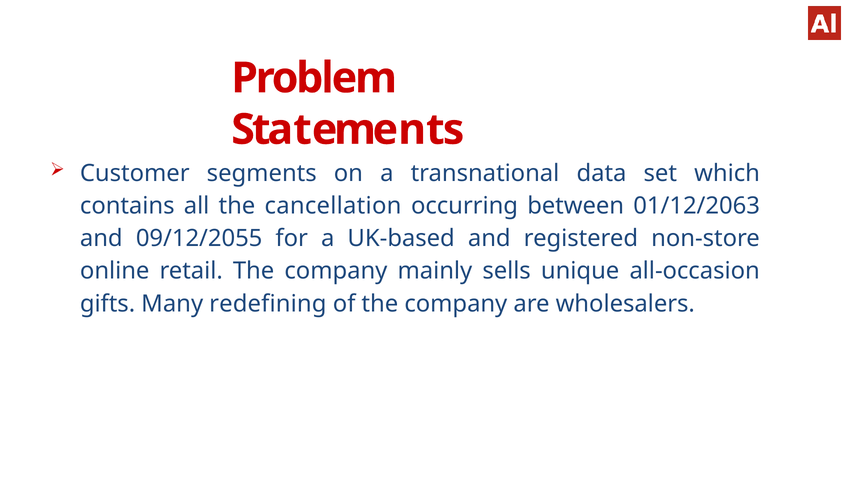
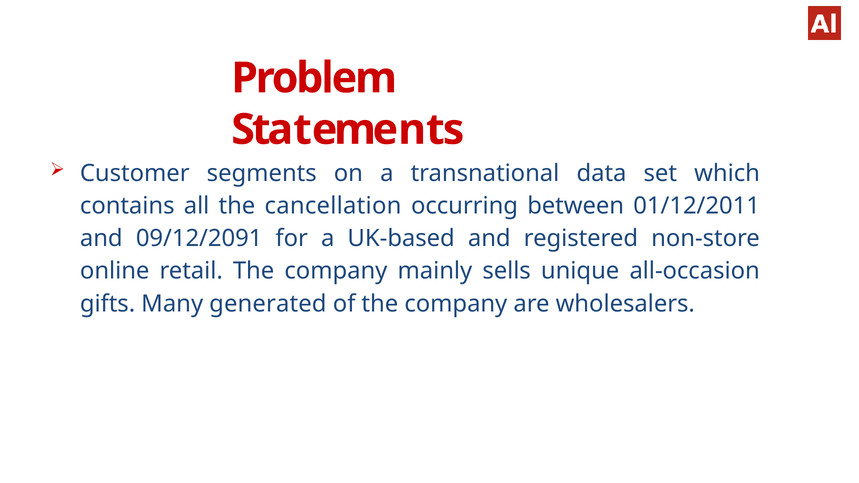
01/12/2063: 01/12/2063 -> 01/12/2011
09/12/2055: 09/12/2055 -> 09/12/2091
redefining: redefining -> generated
